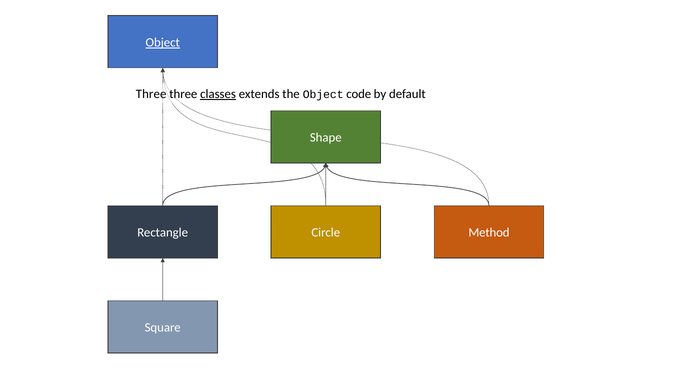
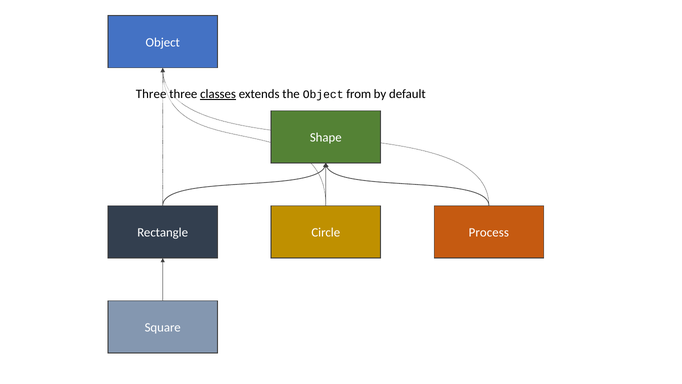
Object at (163, 43) underline: present -> none
code: code -> from
Method: Method -> Process
